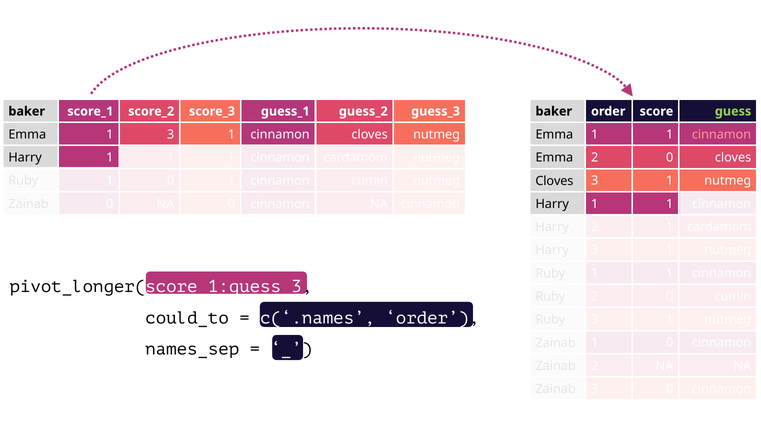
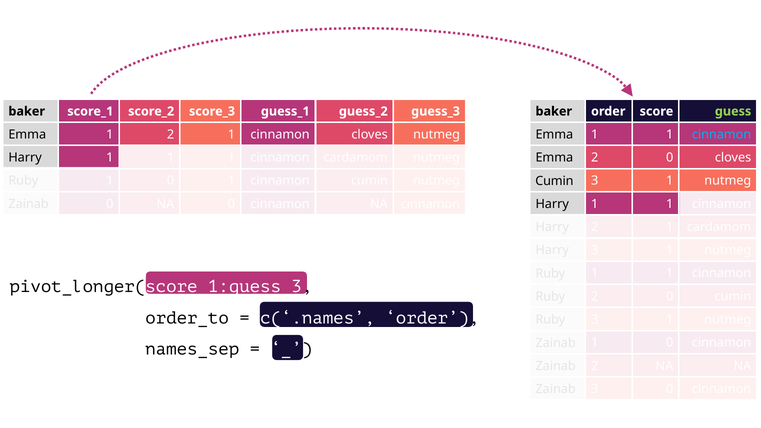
1 3: 3 -> 2
cinnamon at (722, 134) colour: pink -> light blue
Cloves at (554, 181): Cloves -> Cumin
could_to: could_to -> order_to
